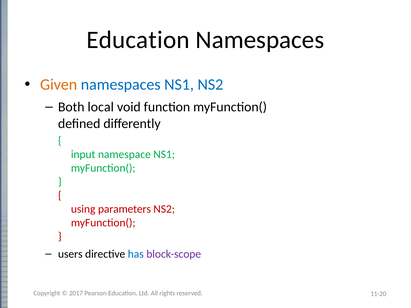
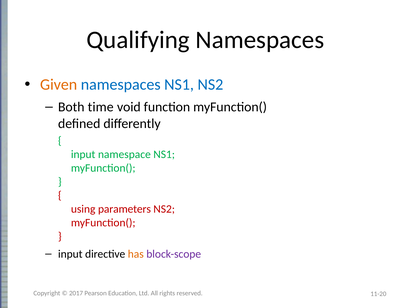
Education at (138, 40): Education -> Qualifying
local: local -> time
users at (70, 254): users -> input
has colour: blue -> orange
